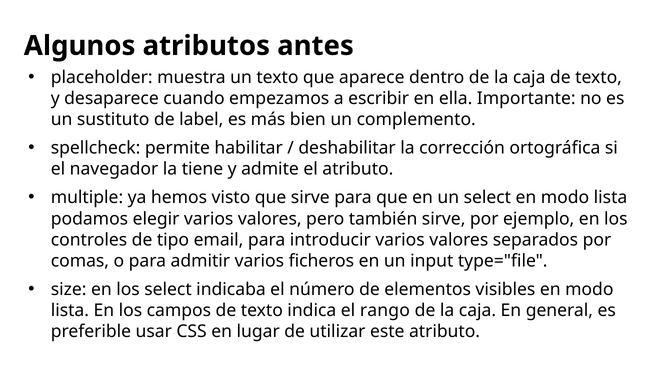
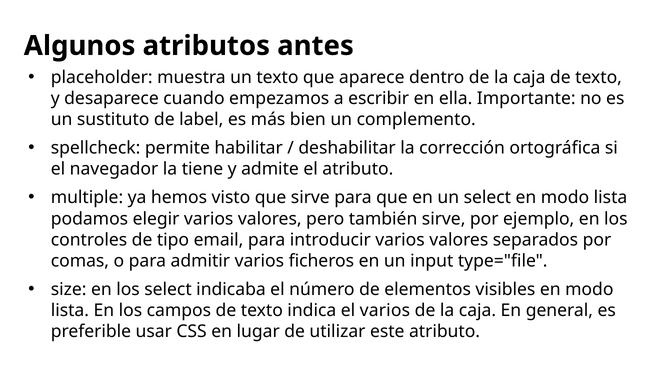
el rango: rango -> varios
